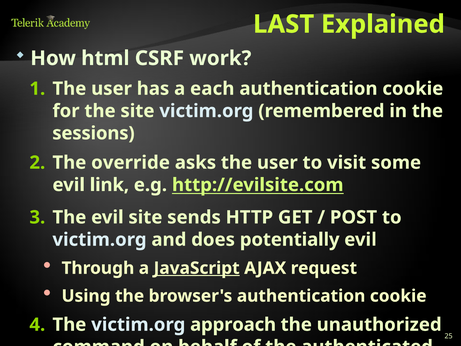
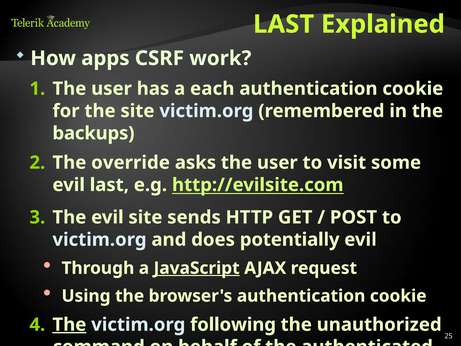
html: html -> apps
sessions: sessions -> backups
evil link: link -> last
The at (69, 324) underline: none -> present
approach: approach -> following
